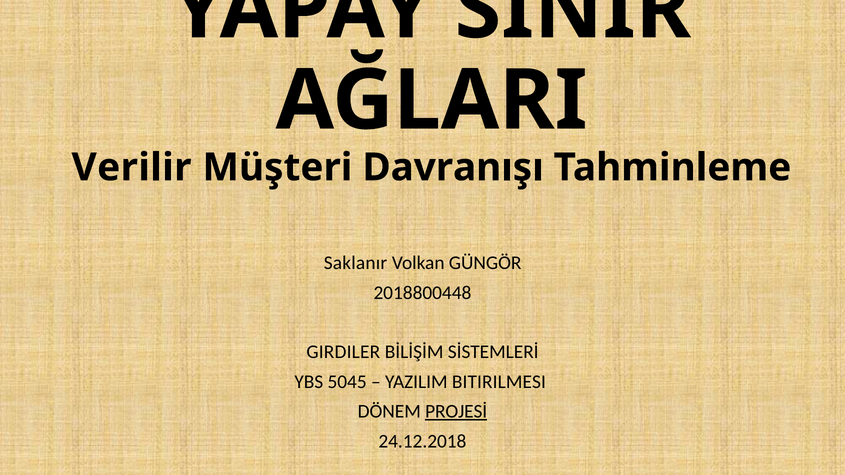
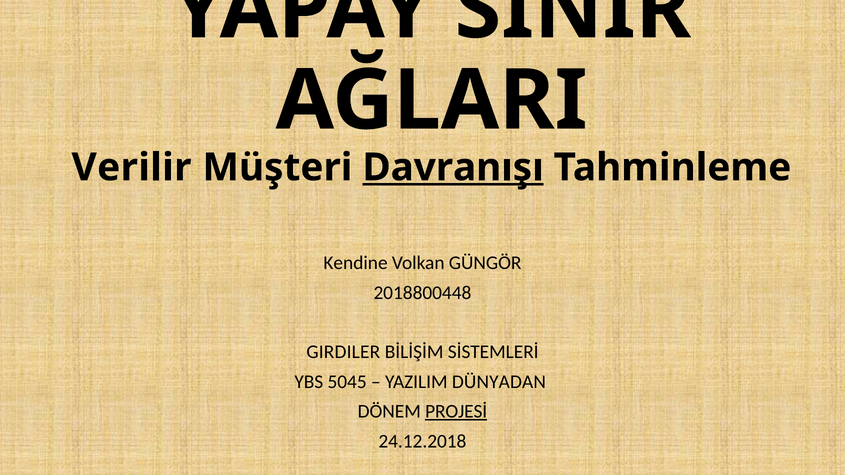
Davranışı underline: none -> present
Saklanır: Saklanır -> Kendine
BITIRILMESI: BITIRILMESI -> DÜNYADAN
